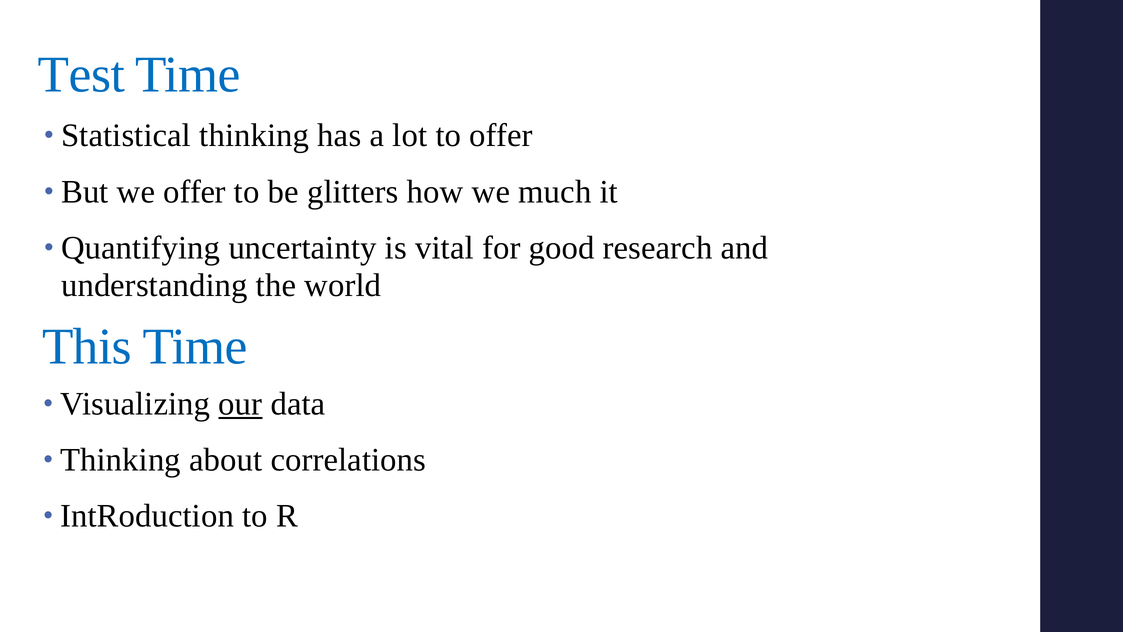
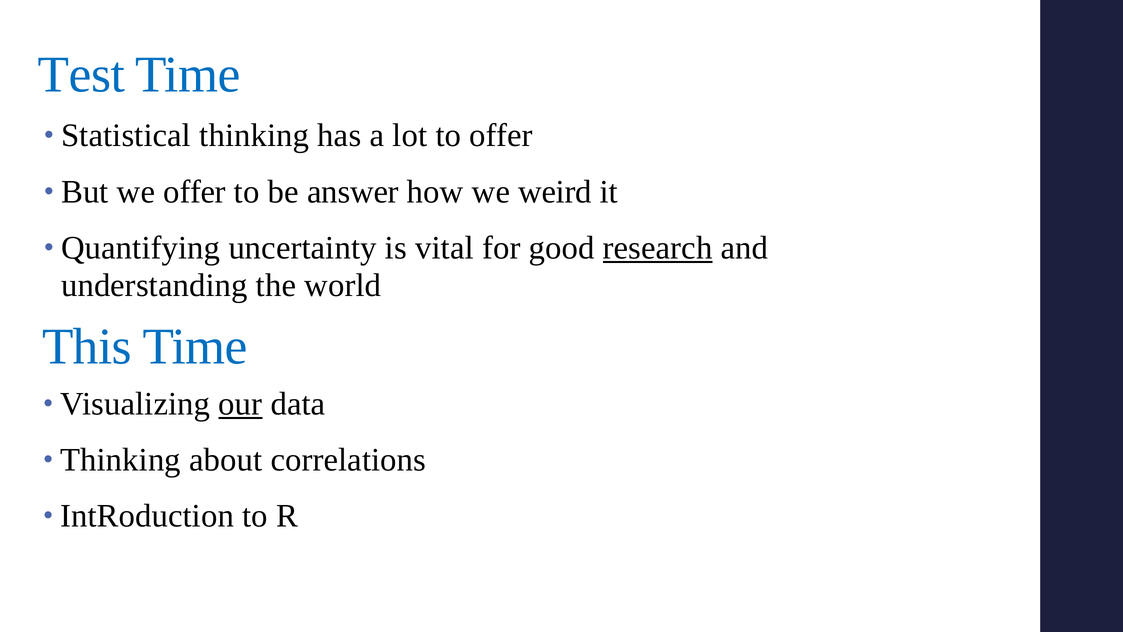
glitters: glitters -> answer
much: much -> weird
research underline: none -> present
